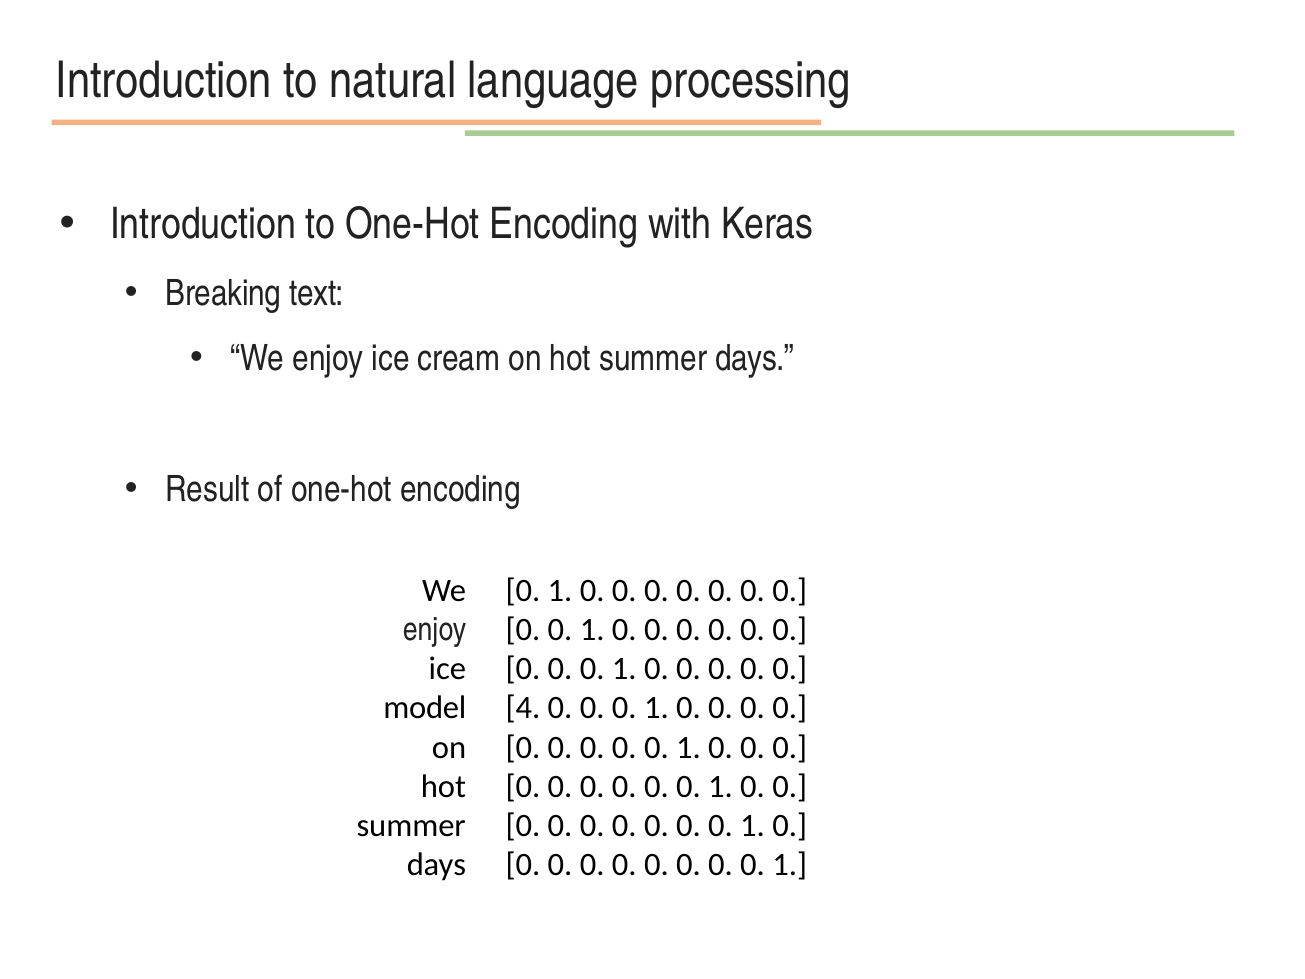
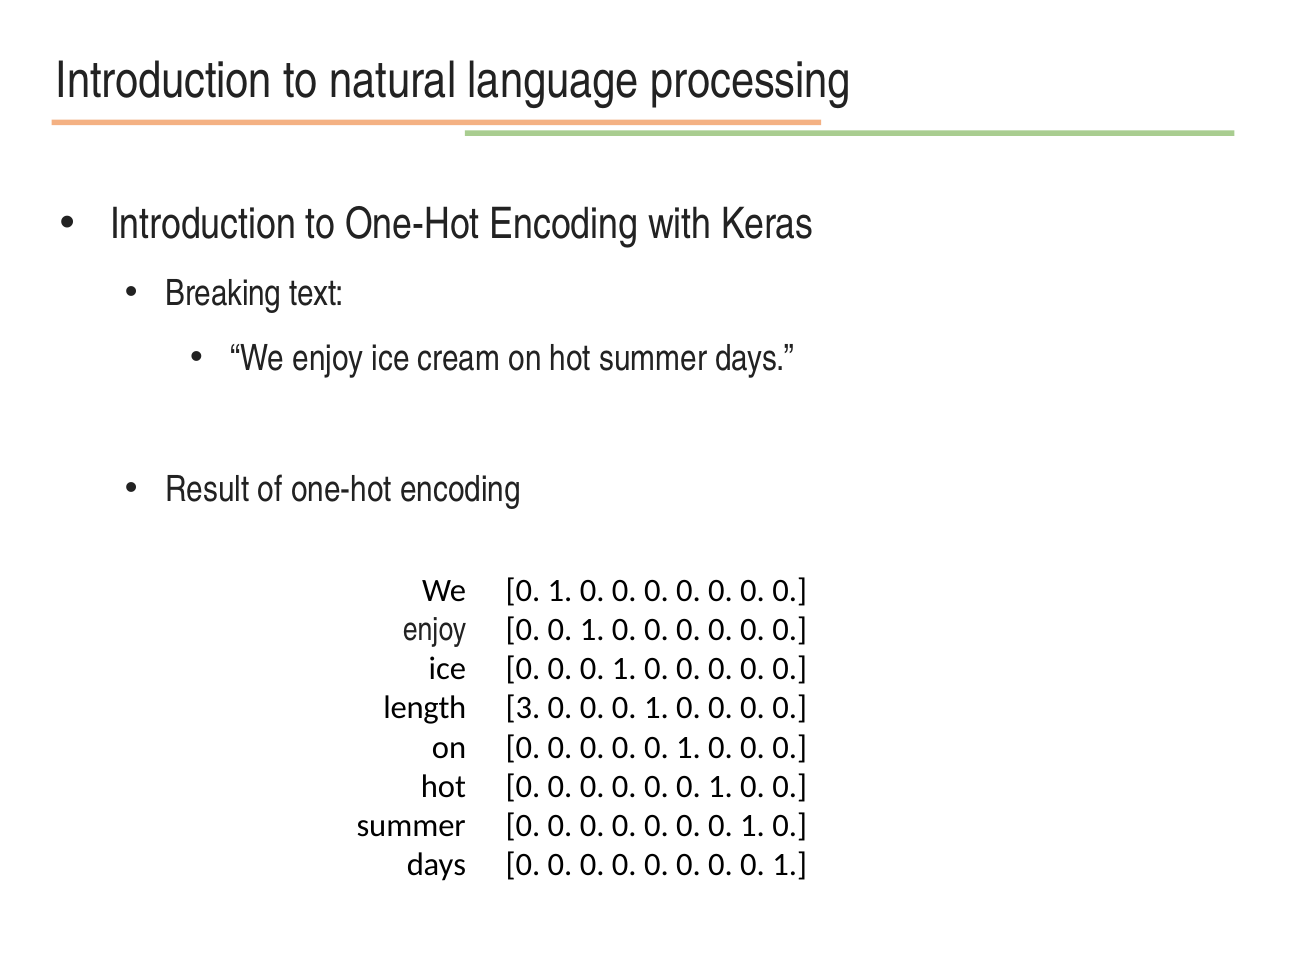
model: model -> length
4: 4 -> 3
